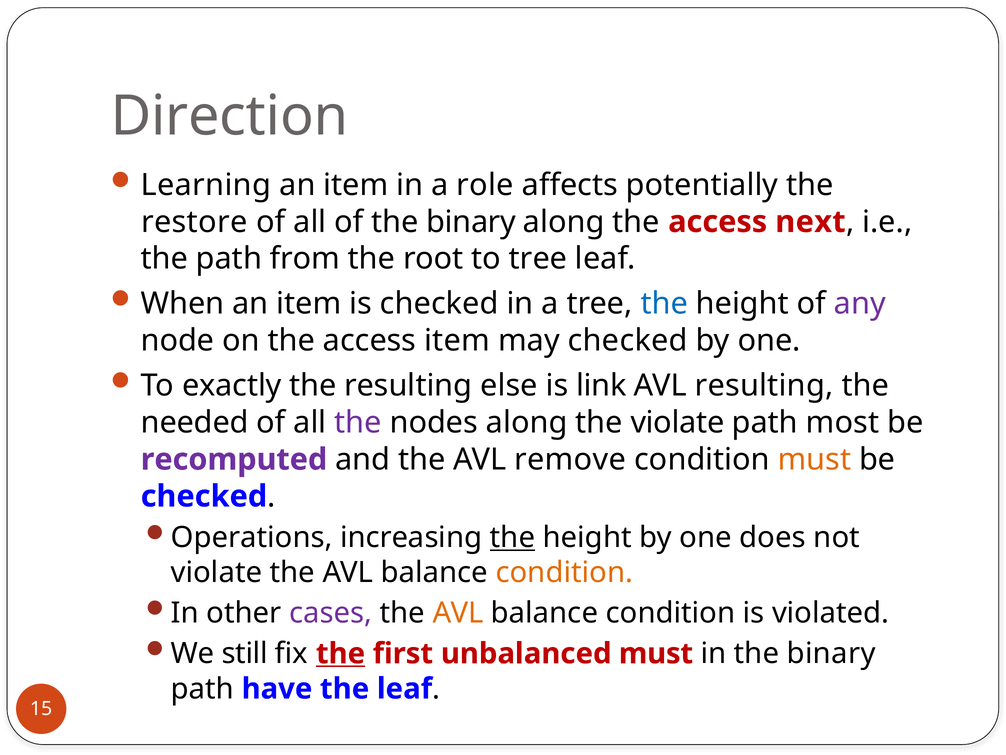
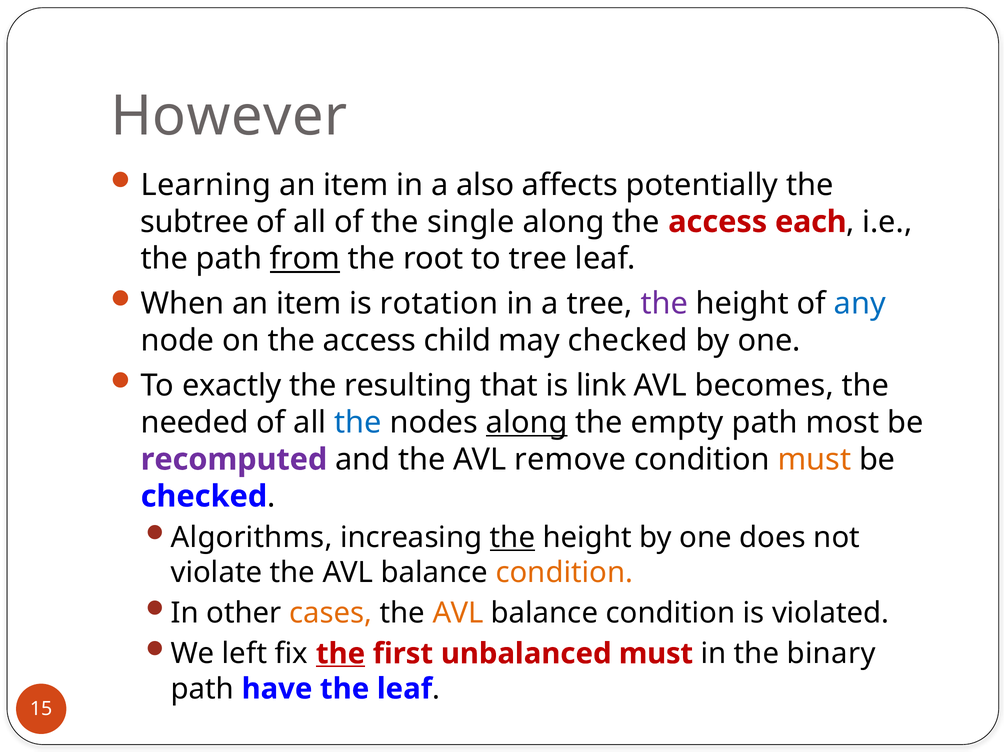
Direction: Direction -> However
role: role -> also
restore: restore -> subtree
of the binary: binary -> single
next: next -> each
from underline: none -> present
is checked: checked -> rotation
the at (664, 304) colour: blue -> purple
any colour: purple -> blue
access item: item -> child
else: else -> that
AVL resulting: resulting -> becomes
the at (358, 422) colour: purple -> blue
along at (527, 422) underline: none -> present
the violate: violate -> empty
Operations: Operations -> Algorithms
cases colour: purple -> orange
still: still -> left
